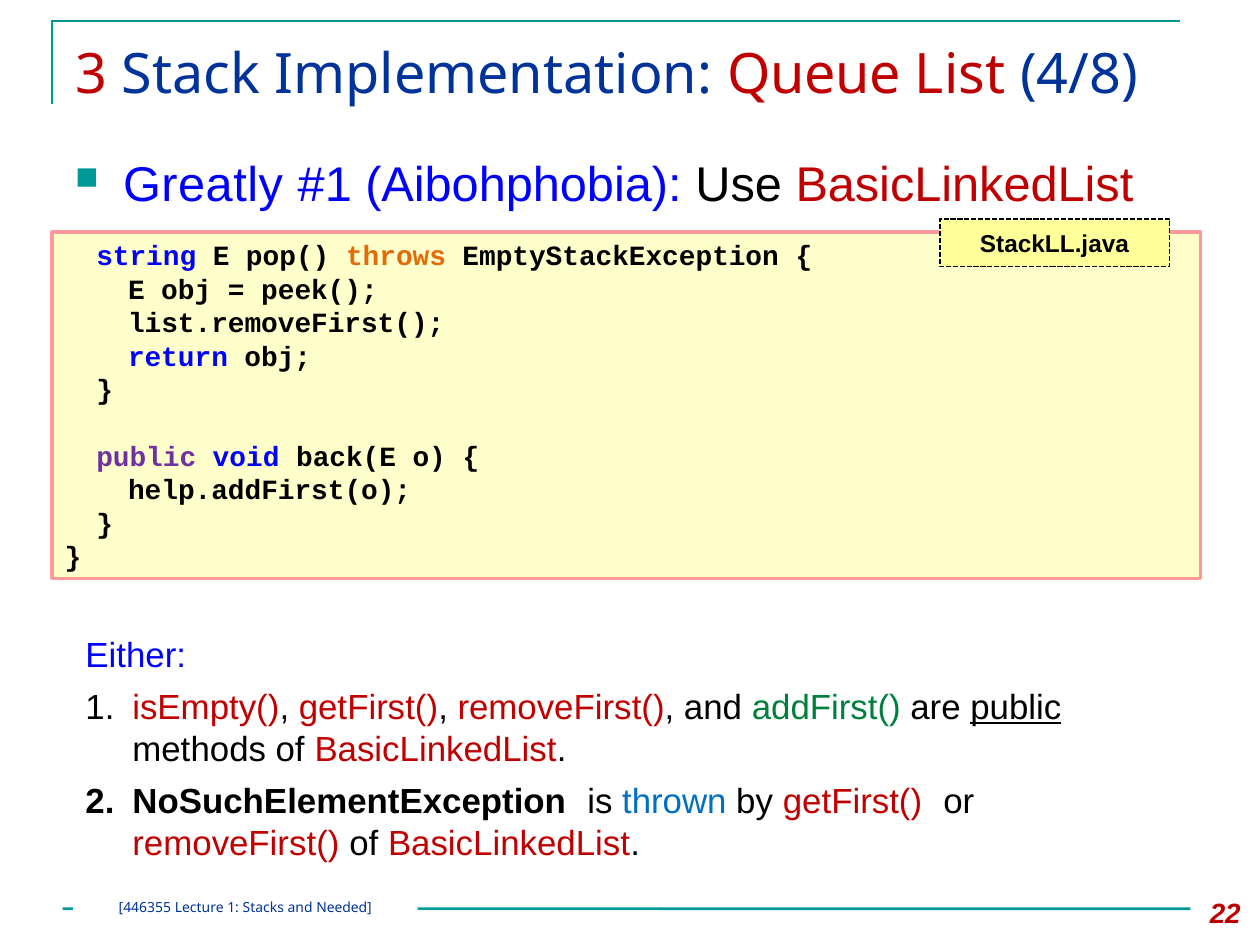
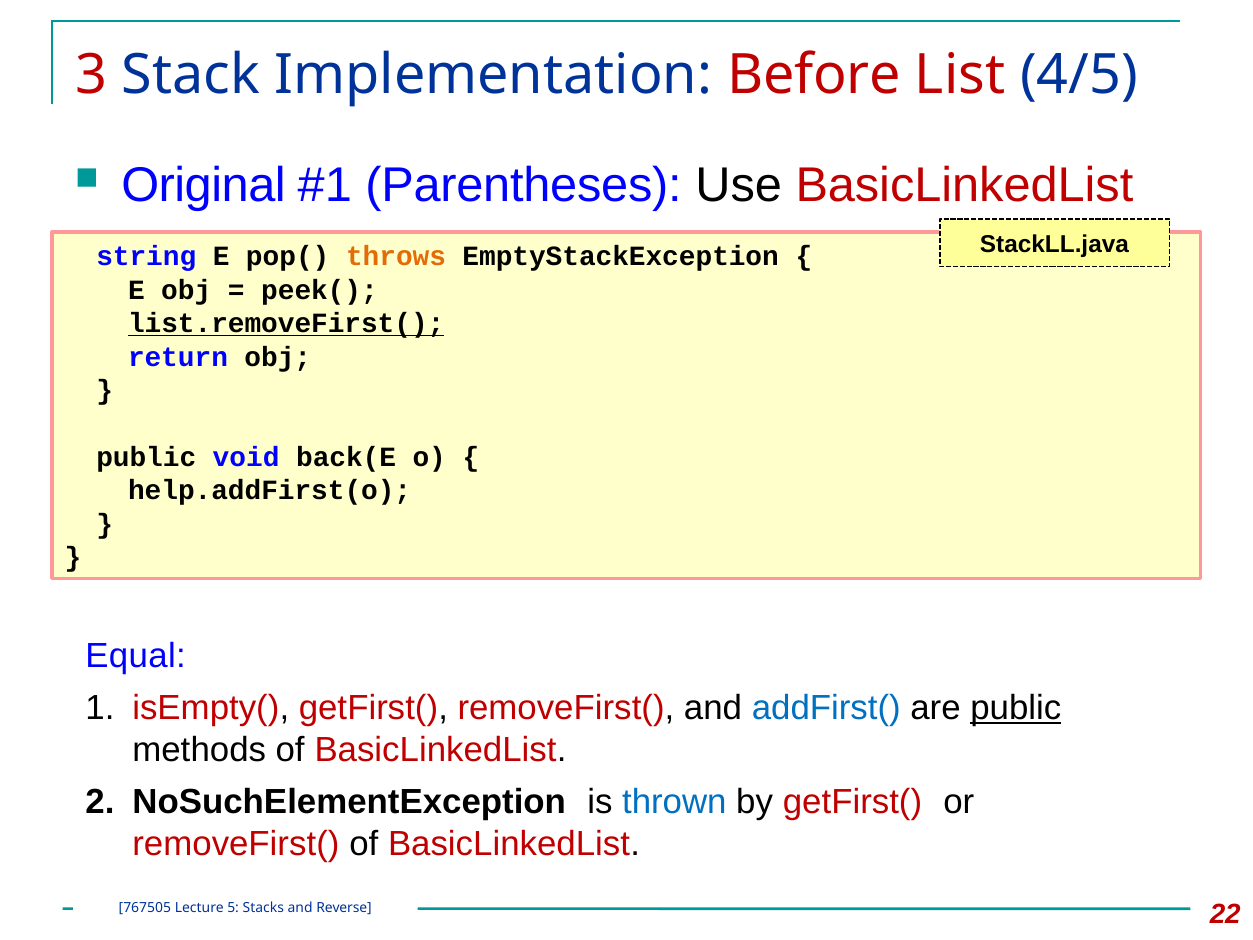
Queue: Queue -> Before
4/8: 4/8 -> 4/5
Greatly: Greatly -> Original
Aibohphobia: Aibohphobia -> Parentheses
list.removeFirst( underline: none -> present
public at (146, 457) colour: purple -> black
Either: Either -> Equal
addFirst( colour: green -> blue
446355: 446355 -> 767505
Lecture 1: 1 -> 5
Needed: Needed -> Reverse
